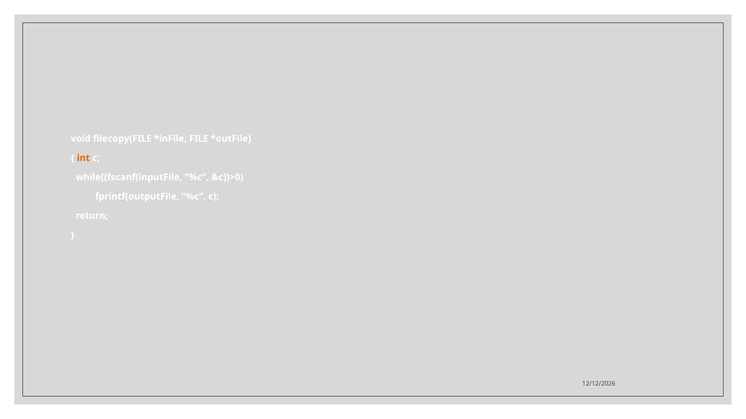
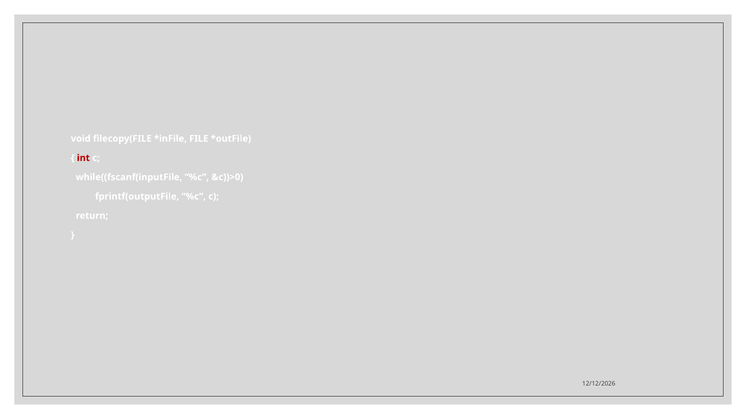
int colour: orange -> red
